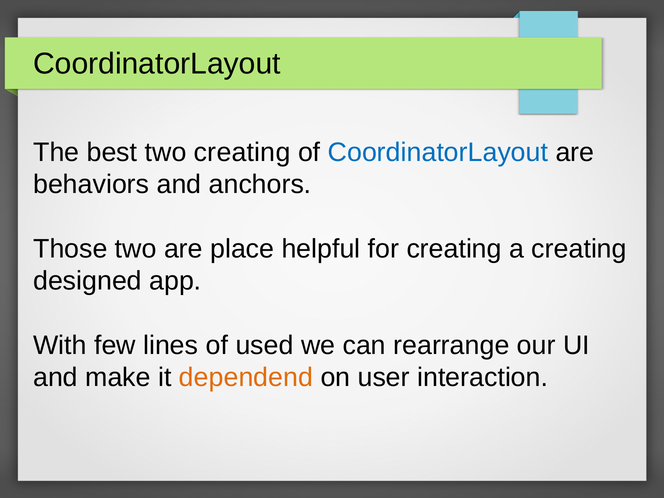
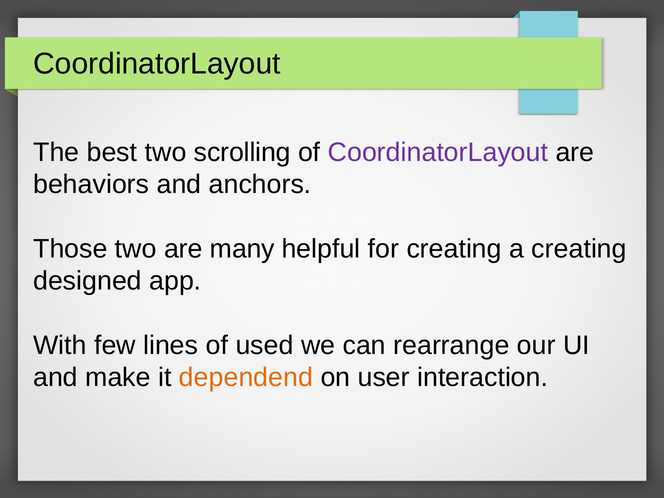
two creating: creating -> scrolling
CoordinatorLayout at (438, 152) colour: blue -> purple
place: place -> many
